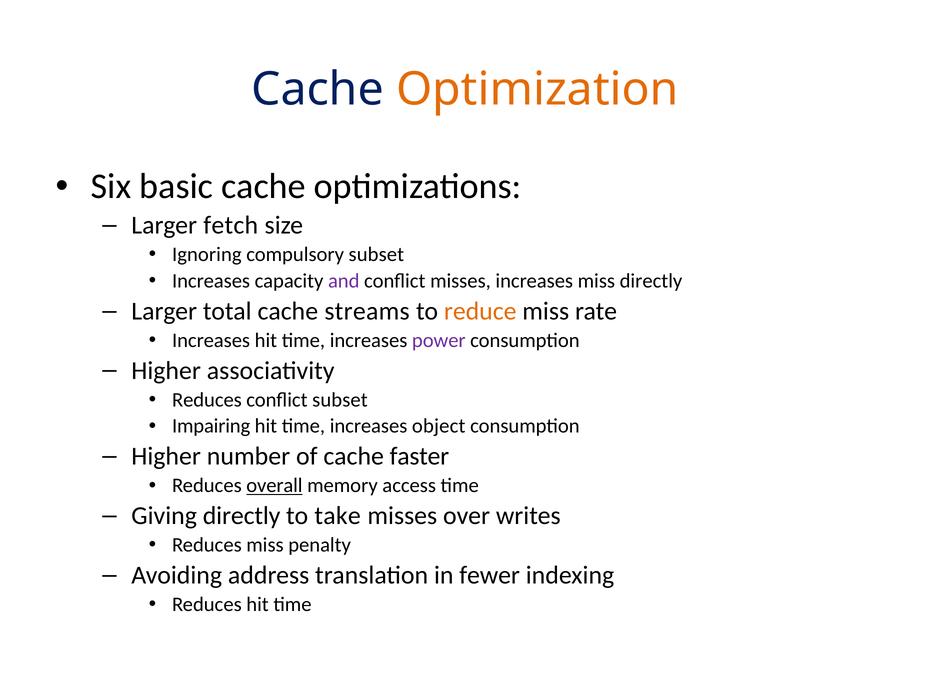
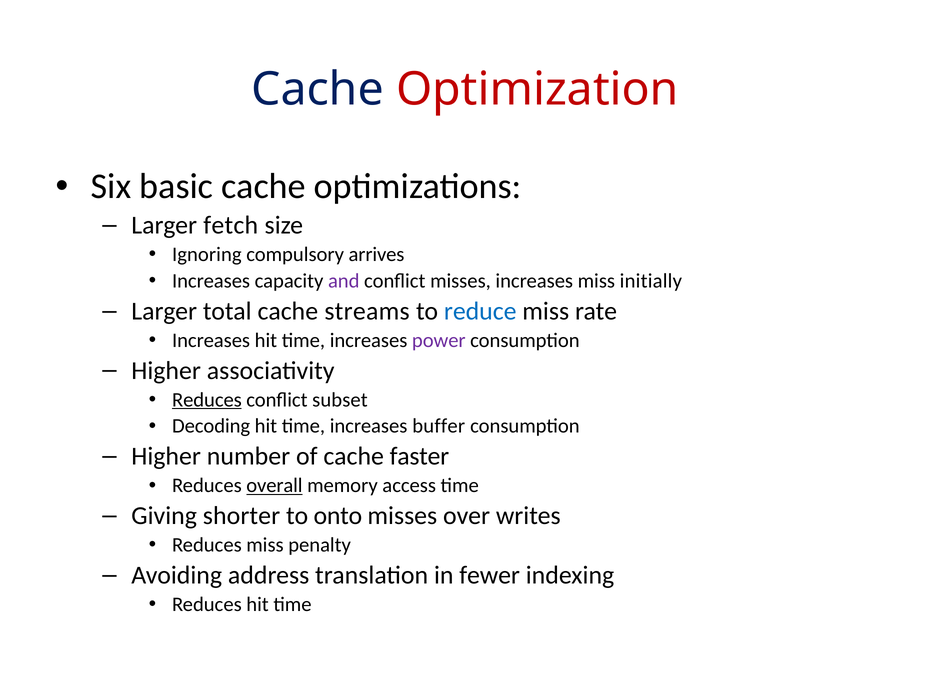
Optimization colour: orange -> red
compulsory subset: subset -> arrives
miss directly: directly -> initially
reduce colour: orange -> blue
Reduces at (207, 400) underline: none -> present
Impairing: Impairing -> Decoding
object: object -> buffer
Giving directly: directly -> shorter
take: take -> onto
